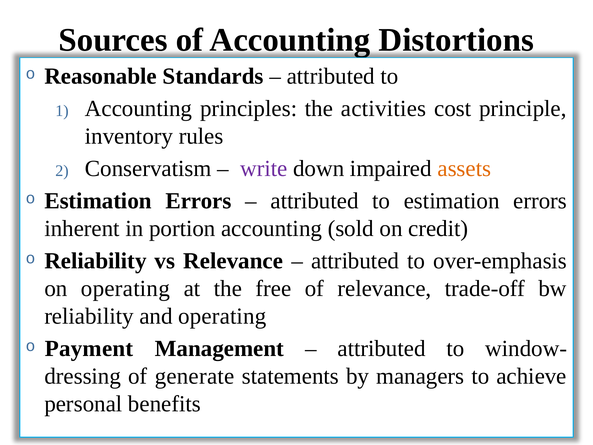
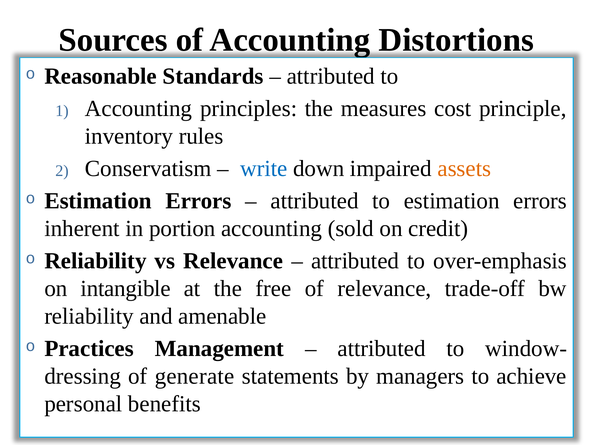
activities: activities -> measures
write colour: purple -> blue
on operating: operating -> intangible
and operating: operating -> amenable
Payment: Payment -> Practices
